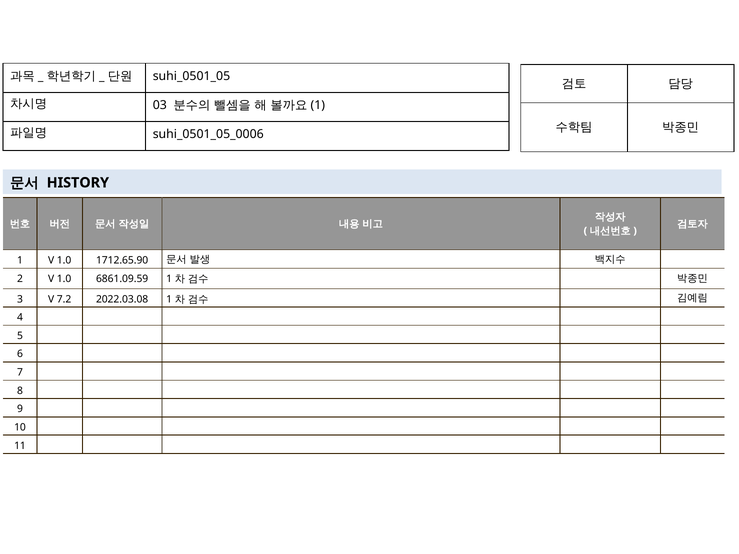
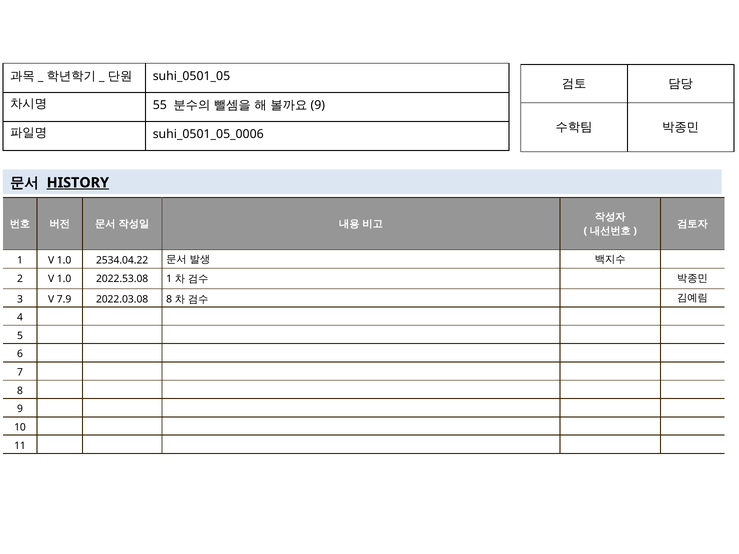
03: 03 -> 55
1 at (318, 105): 1 -> 9
HISTORY underline: none -> present
1712.65.90: 1712.65.90 -> 2534.04.22
6861.09.59: 6861.09.59 -> 2022.53.08
7.2: 7.2 -> 7.9
2022.03.08 1: 1 -> 8
